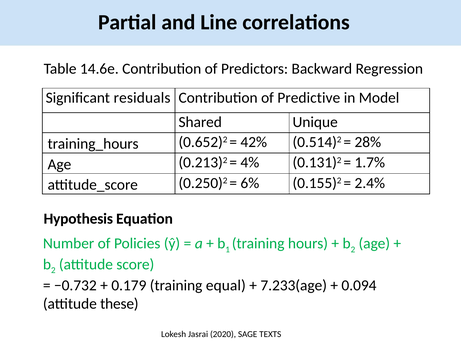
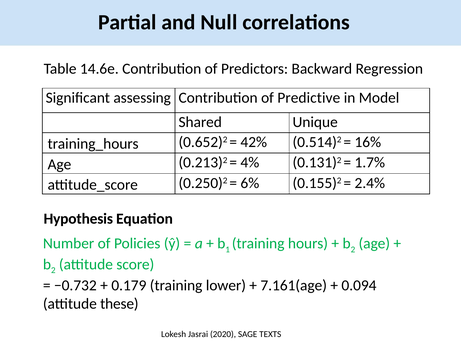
Line: Line -> Null
residuals: residuals -> assessing
28%: 28% -> 16%
equal: equal -> lower
7.233(age: 7.233(age -> 7.161(age
